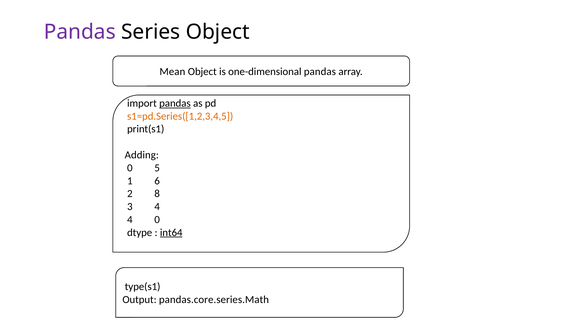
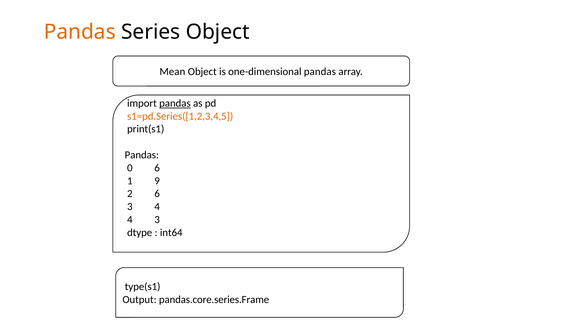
Pandas at (80, 32) colour: purple -> orange
Adding at (142, 155): Adding -> Pandas
0 5: 5 -> 6
6: 6 -> 9
2 8: 8 -> 6
4 0: 0 -> 3
int64 underline: present -> none
pandas.core.series.Math: pandas.core.series.Math -> pandas.core.series.Frame
